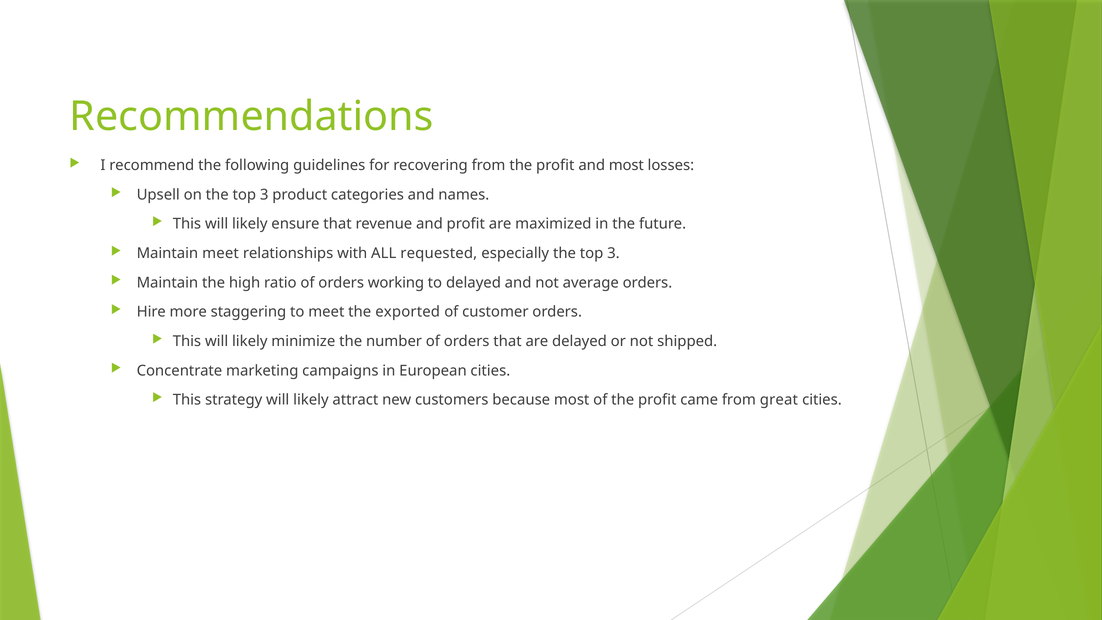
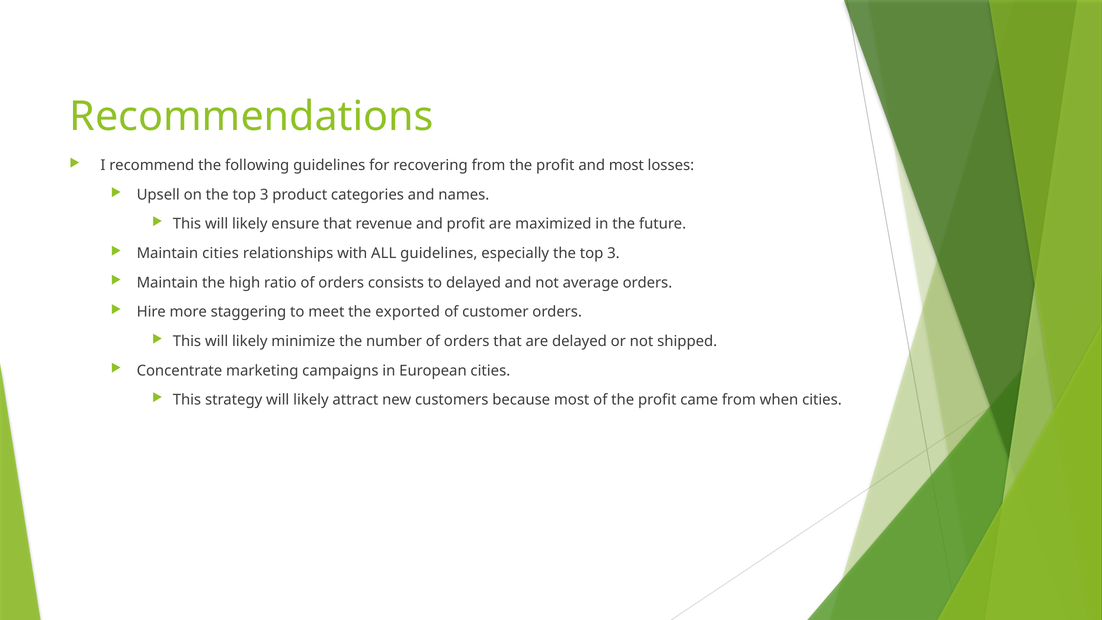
Maintain meet: meet -> cities
ALL requested: requested -> guidelines
working: working -> consists
great: great -> when
